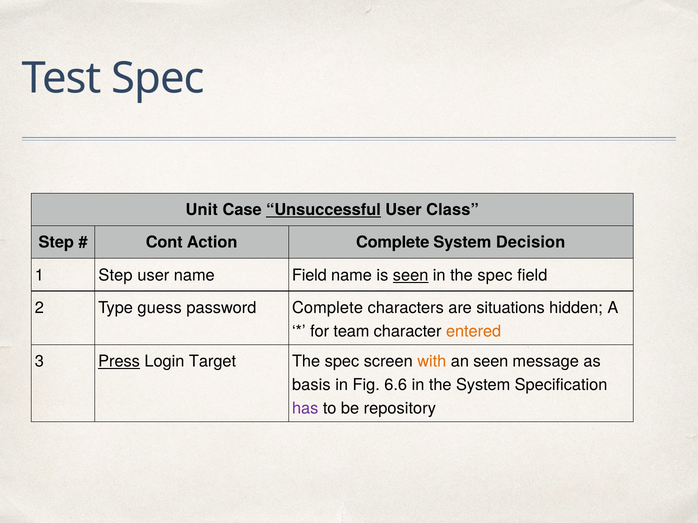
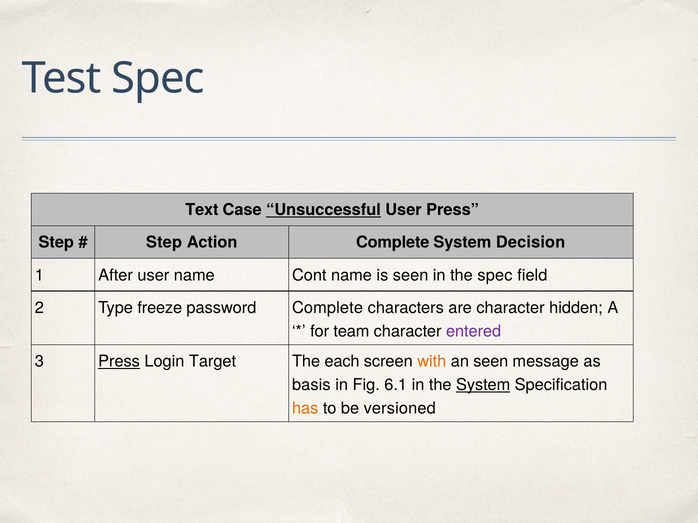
Unit: Unit -> Text
User Class: Class -> Press
Cont at (164, 243): Cont -> Step
1 Step: Step -> After
name Field: Field -> Cont
seen at (411, 276) underline: present -> none
guess: guess -> freeze
are situations: situations -> character
entered colour: orange -> purple
spec at (342, 362): spec -> each
6.6: 6.6 -> 6.1
System at (483, 385) underline: none -> present
has colour: purple -> orange
repository: repository -> versioned
